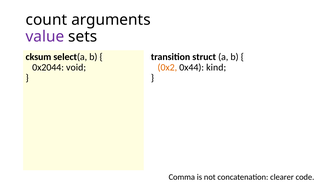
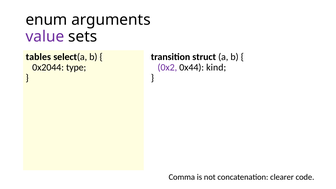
count: count -> enum
cksum: cksum -> tables
void: void -> type
0x2 colour: orange -> purple
